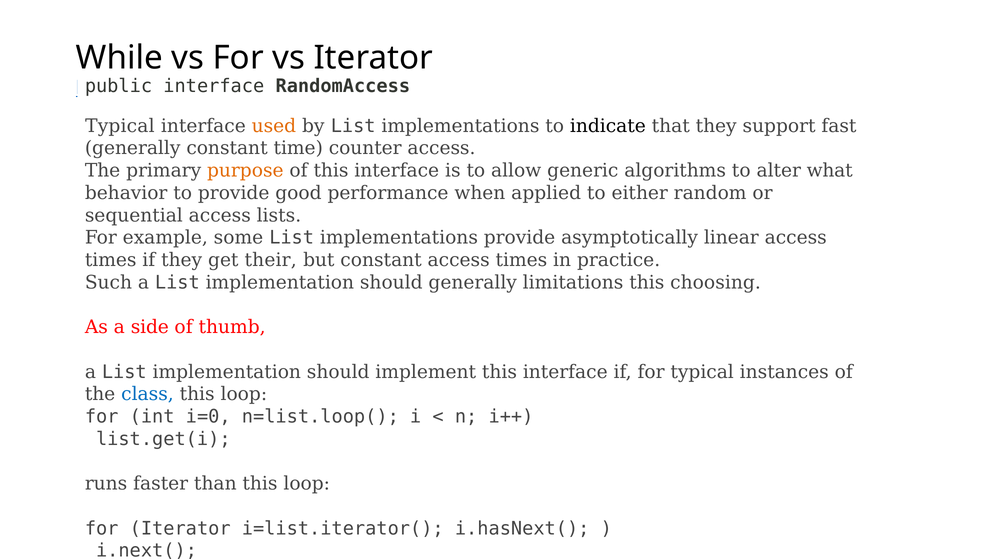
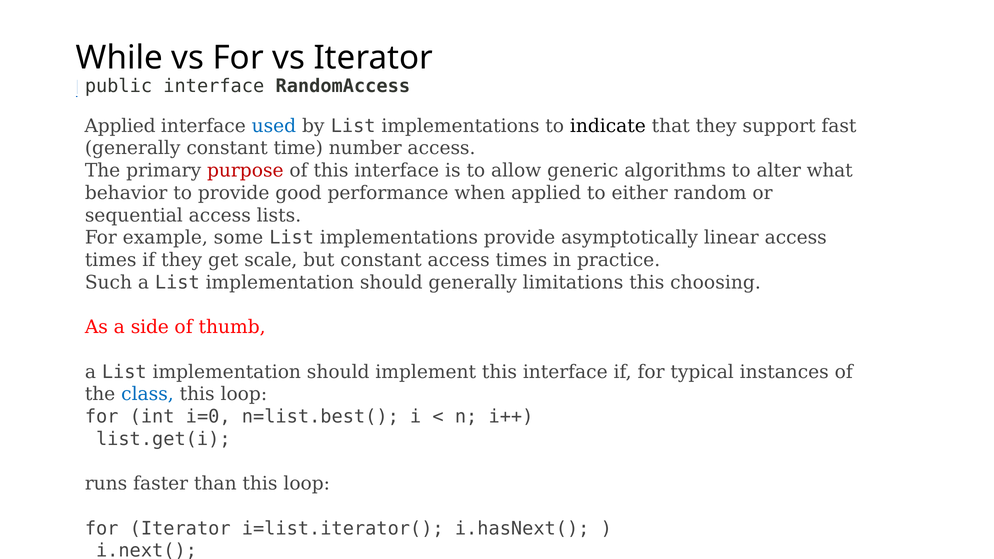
Typical at (120, 126): Typical -> Applied
used colour: orange -> blue
counter: counter -> number
purpose colour: orange -> red
their: their -> scale
n=list.loop(: n=list.loop( -> n=list.best(
